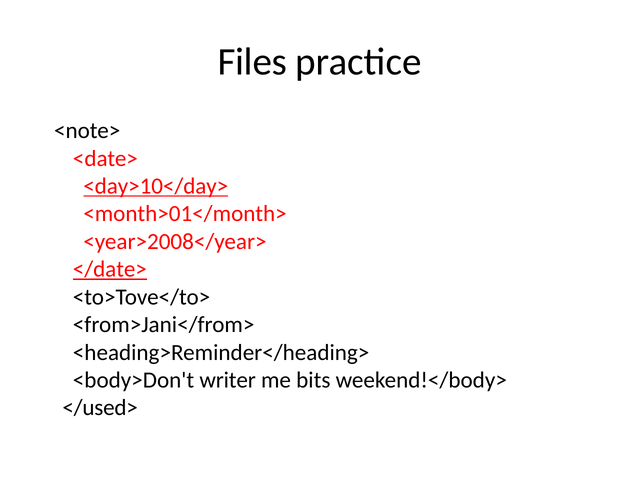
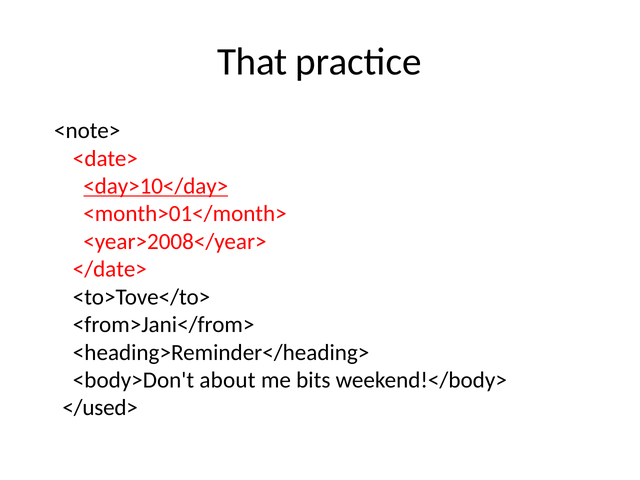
Files: Files -> That
</date> underline: present -> none
writer: writer -> about
